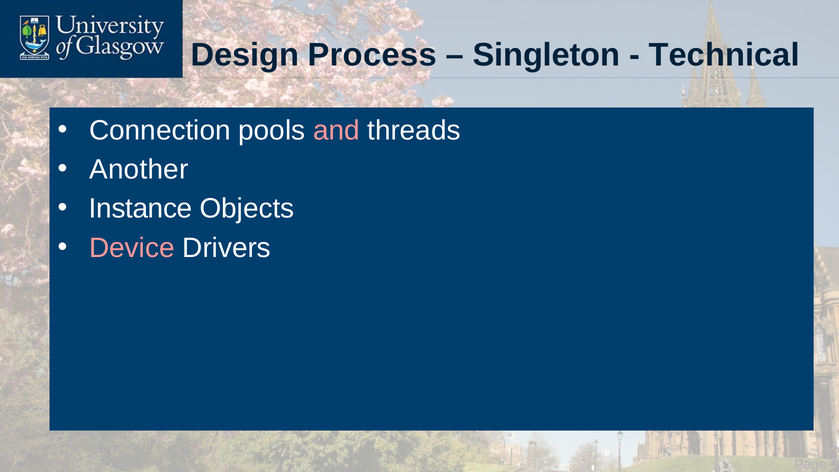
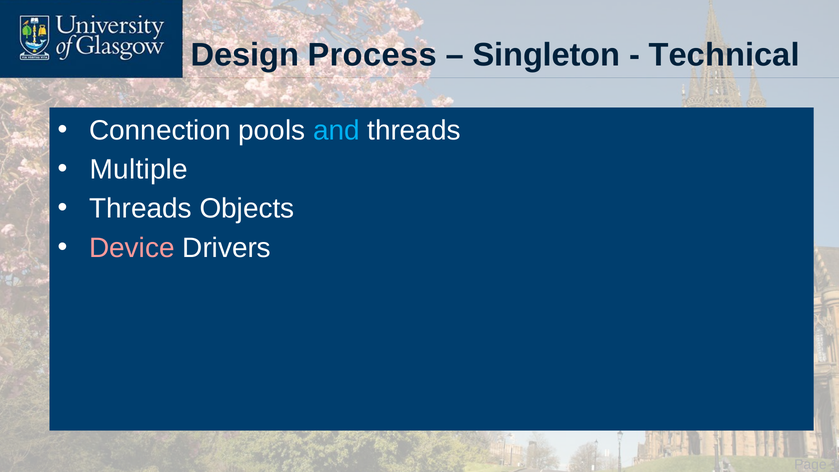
and colour: pink -> light blue
Another: Another -> Multiple
Instance at (141, 209): Instance -> Threads
